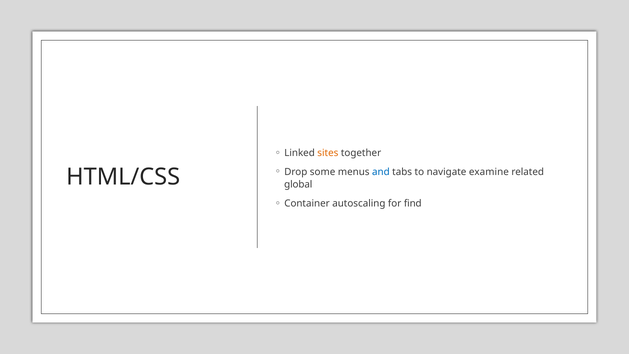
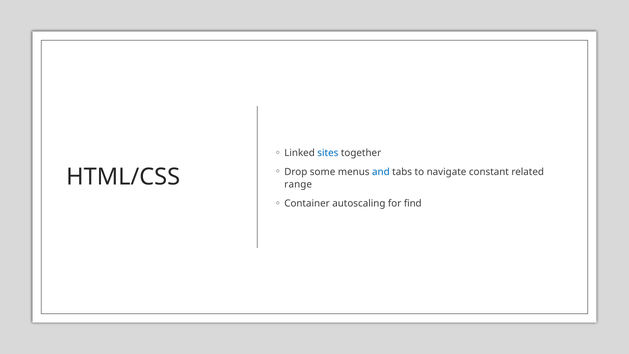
sites colour: orange -> blue
examine: examine -> constant
global: global -> range
